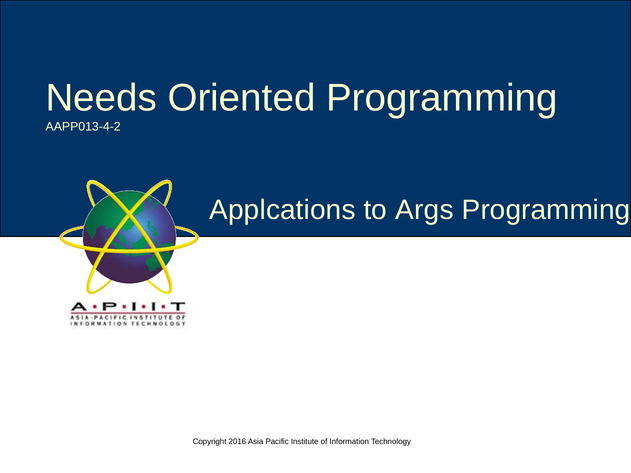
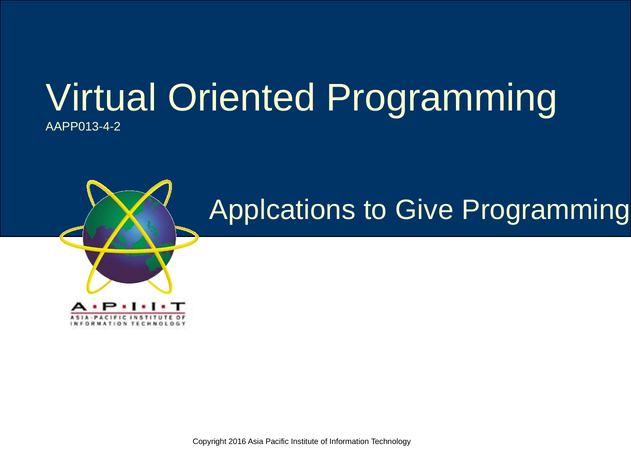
Needs: Needs -> Virtual
Args: Args -> Give
